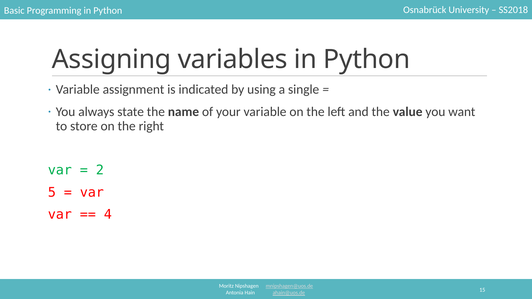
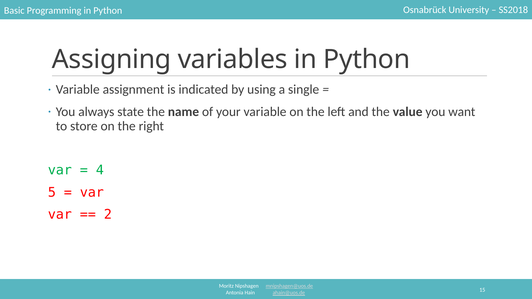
2: 2 -> 4
4: 4 -> 2
